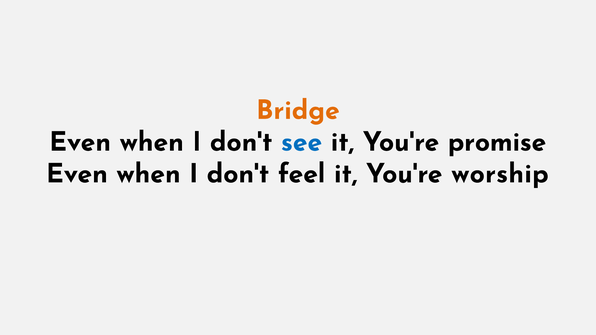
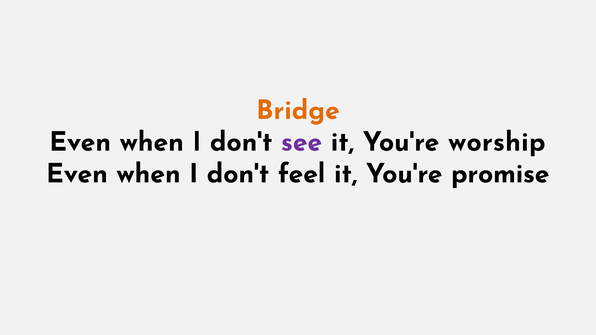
see colour: blue -> purple
promise: promise -> worship
worship: worship -> promise
